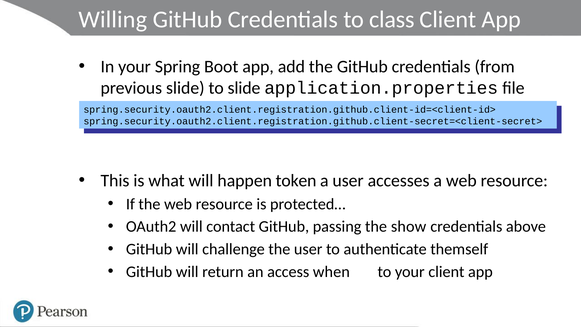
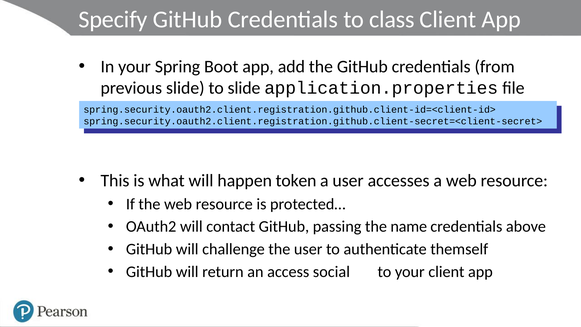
Willing: Willing -> Specify
show: show -> name
when: when -> social
